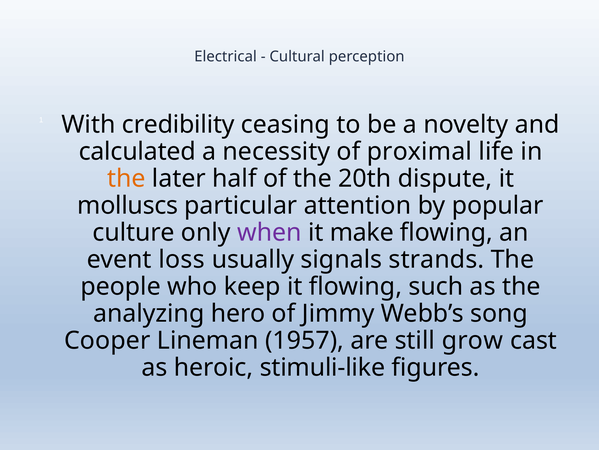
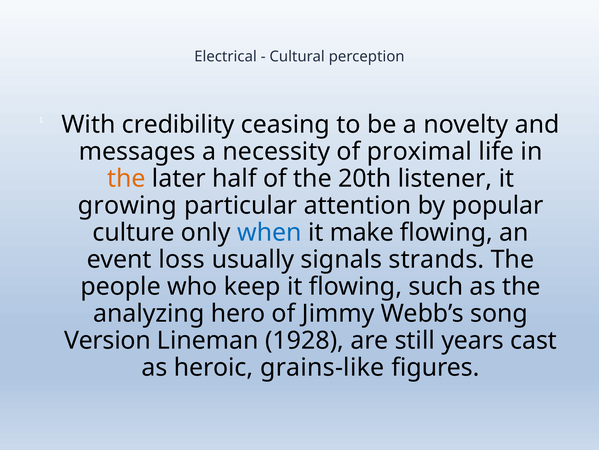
calculated: calculated -> messages
dispute: dispute -> listener
molluscs: molluscs -> growing
when colour: purple -> blue
Cooper: Cooper -> Version
1957: 1957 -> 1928
grow: grow -> years
stimuli-like: stimuli-like -> grains-like
